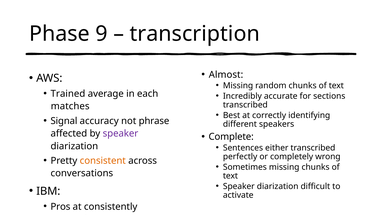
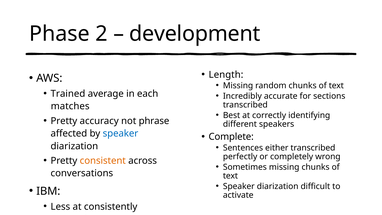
9: 9 -> 2
transcription: transcription -> development
Almost at (226, 75): Almost -> Length
Signal at (64, 121): Signal -> Pretty
speaker at (120, 133) colour: purple -> blue
Pros: Pros -> Less
